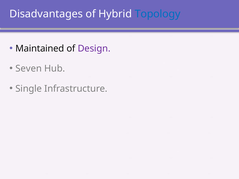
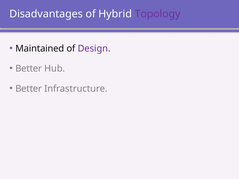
Topology colour: blue -> purple
Seven at (29, 69): Seven -> Better
Single at (29, 89): Single -> Better
